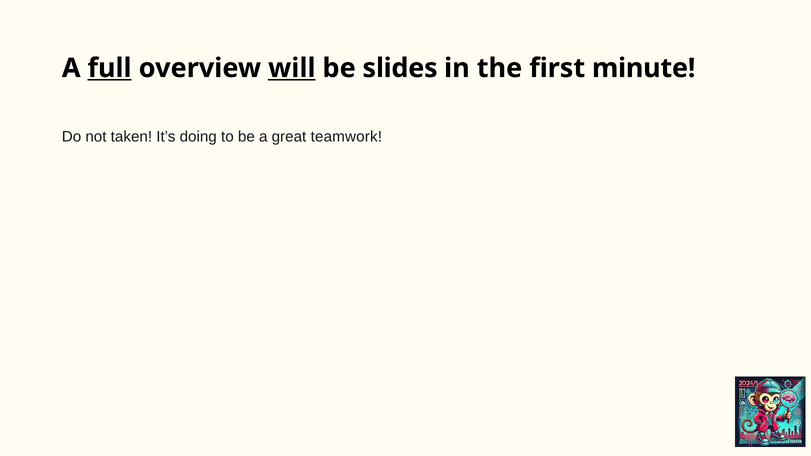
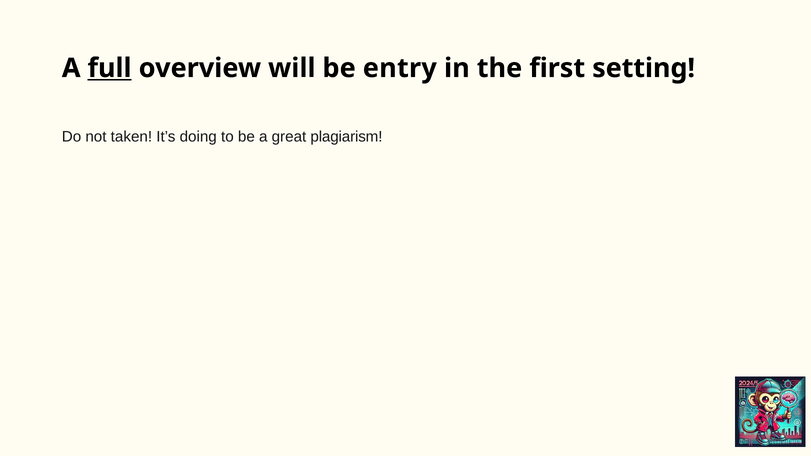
will underline: present -> none
slides: slides -> entry
minute: minute -> setting
teamwork: teamwork -> plagiarism
